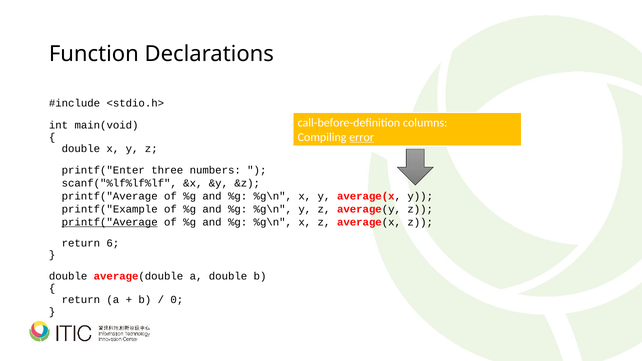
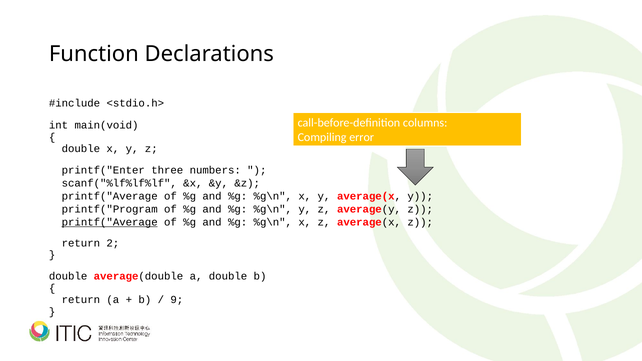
error underline: present -> none
printf("Example: printf("Example -> printf("Program
6: 6 -> 2
0: 0 -> 9
